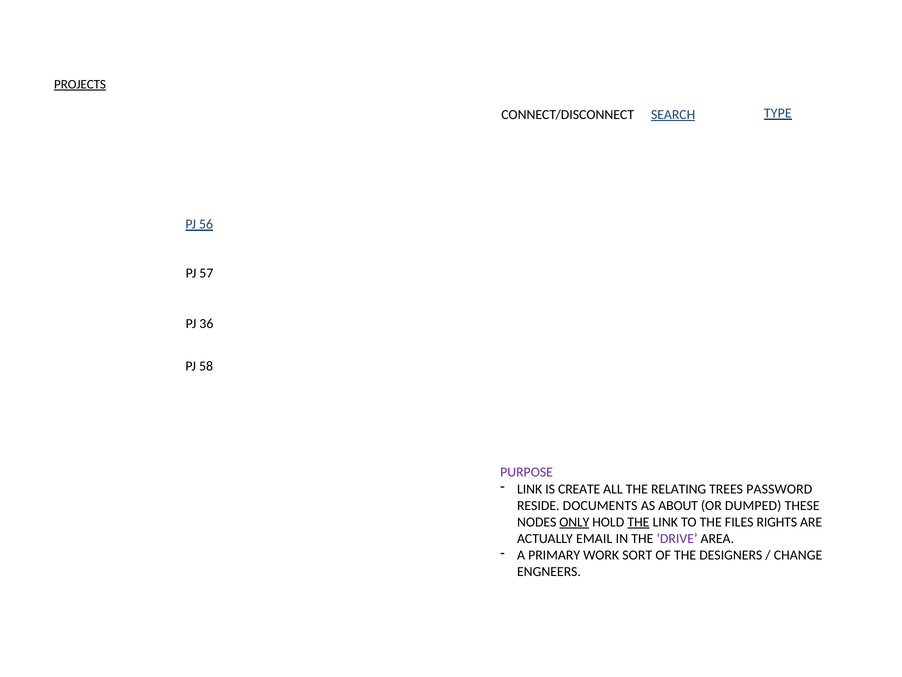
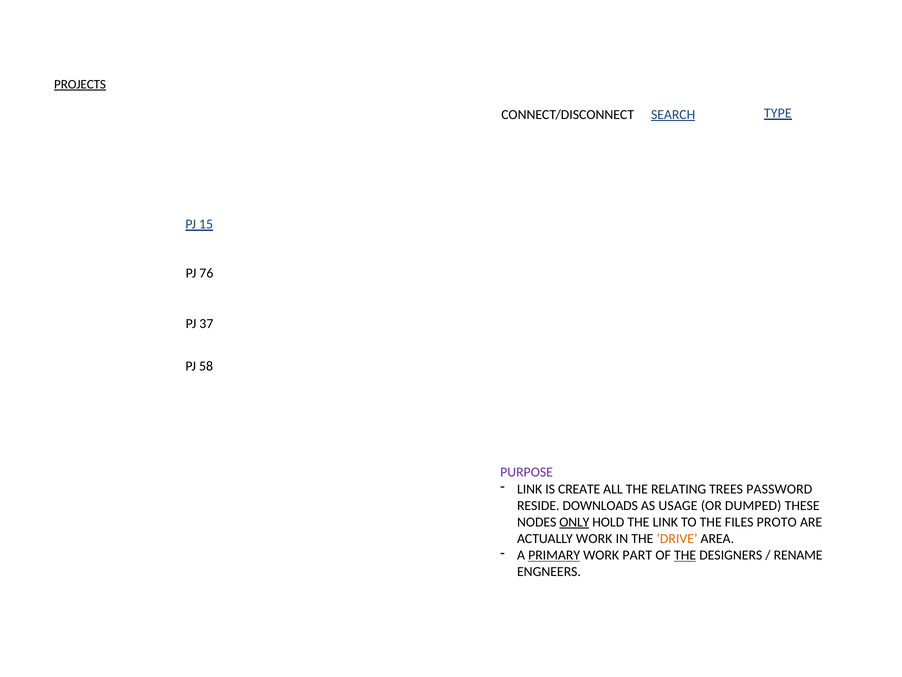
56: 56 -> 15
57: 57 -> 76
36: 36 -> 37
DOCUMENTS: DOCUMENTS -> DOWNLOADS
ABOUT: ABOUT -> USAGE
THE at (638, 522) underline: present -> none
RIGHTS: RIGHTS -> PROTO
ACTUALLY EMAIL: EMAIL -> WORK
DRIVE colour: purple -> orange
PRIMARY underline: none -> present
SORT: SORT -> PART
THE at (685, 555) underline: none -> present
CHANGE: CHANGE -> RENAME
